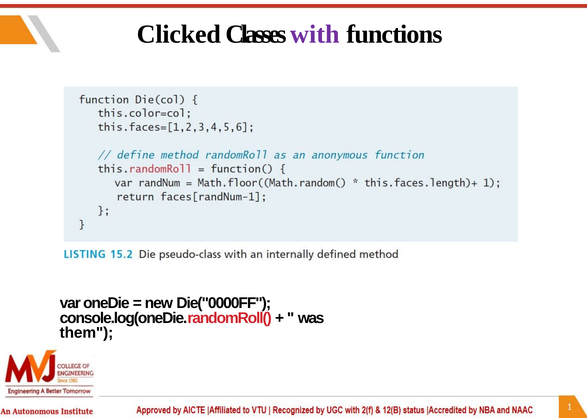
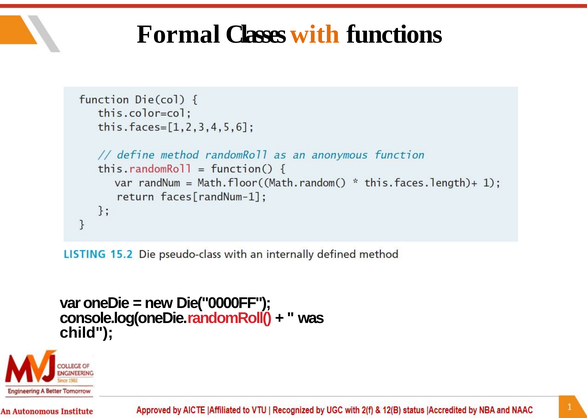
Clicked: Clicked -> Formal
with colour: purple -> orange
them: them -> child
